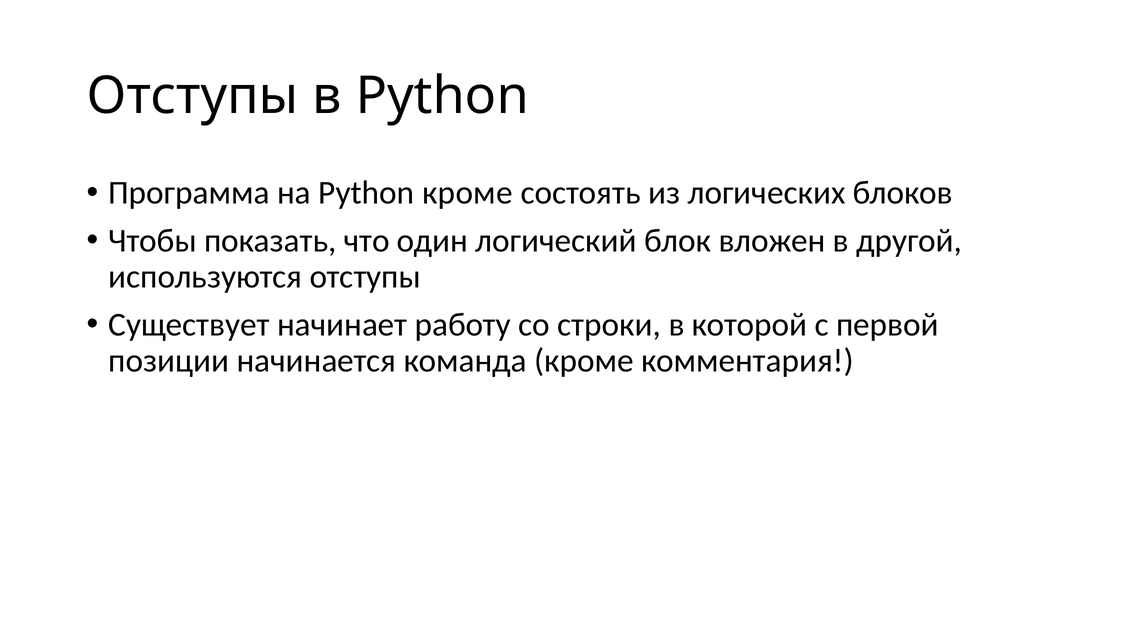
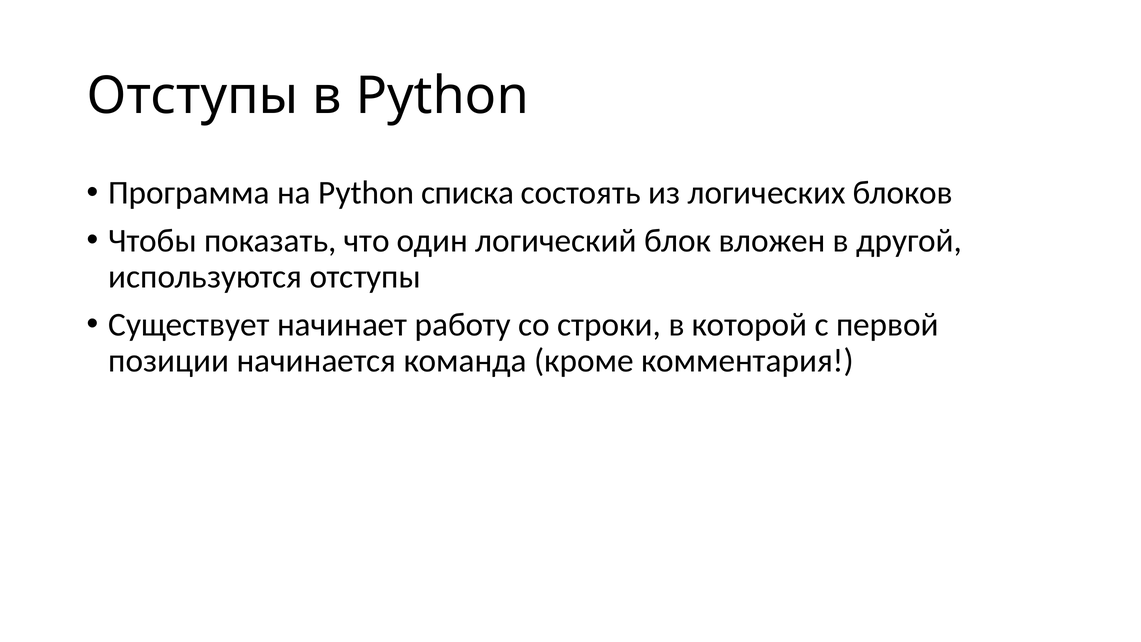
Python кроме: кроме -> списка
